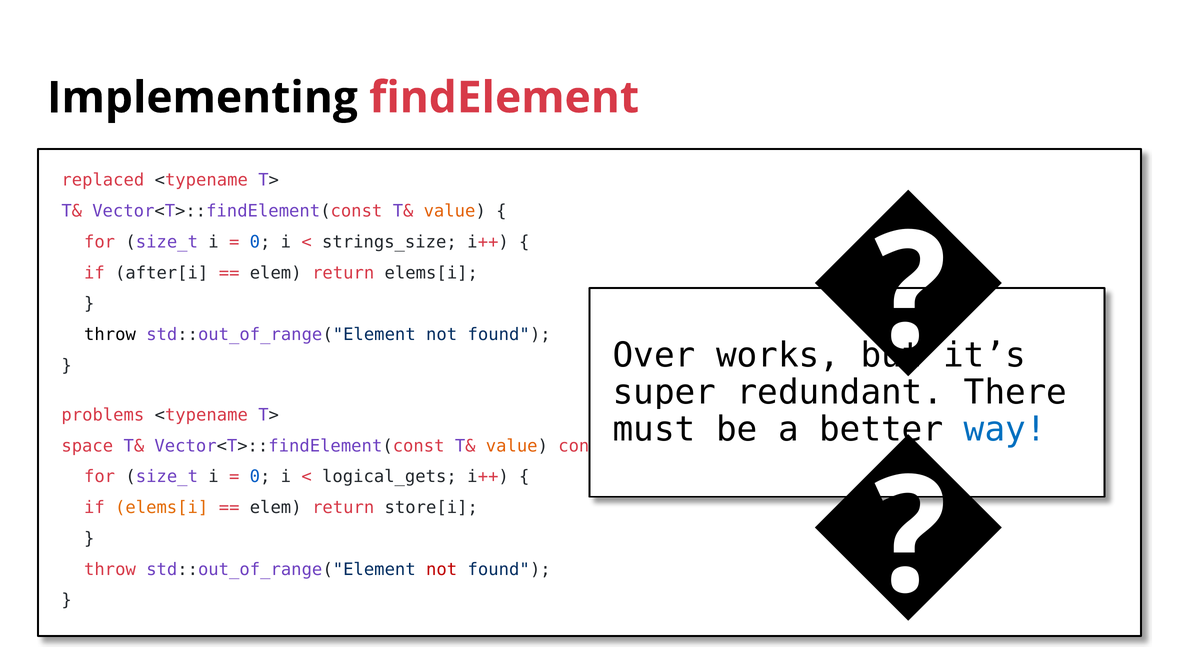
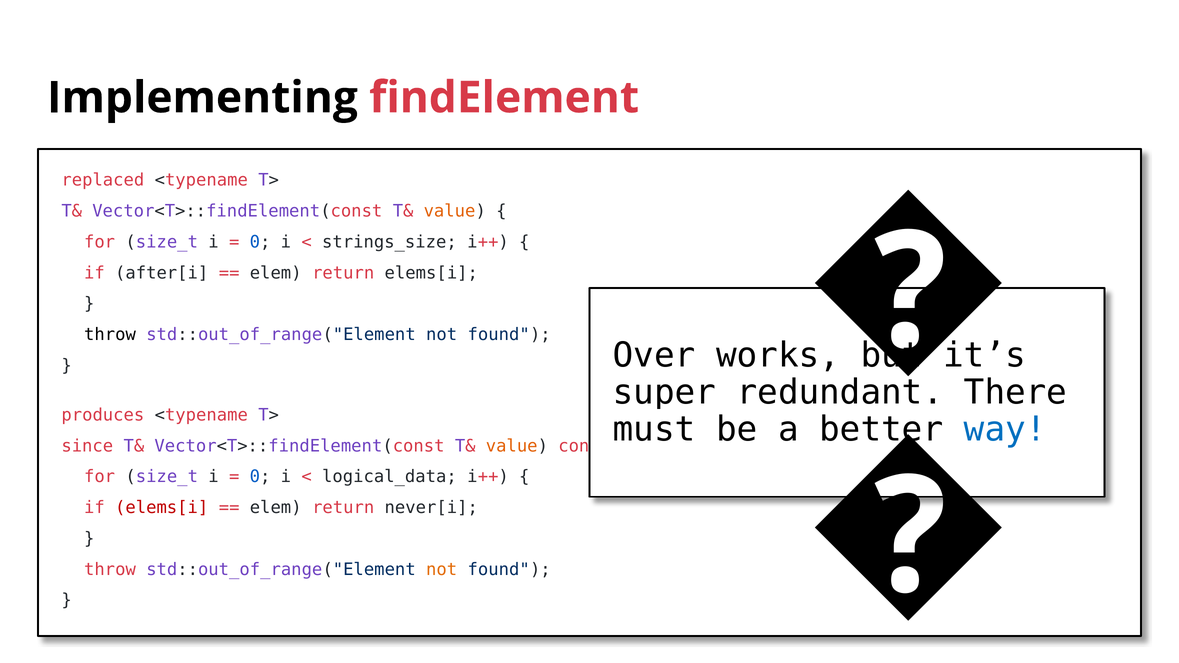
problems: problems -> produces
space: space -> since
logical_gets: logical_gets -> logical_data
elems[i at (162, 508) colour: orange -> red
store[i: store[i -> never[i
not at (442, 569) colour: red -> orange
